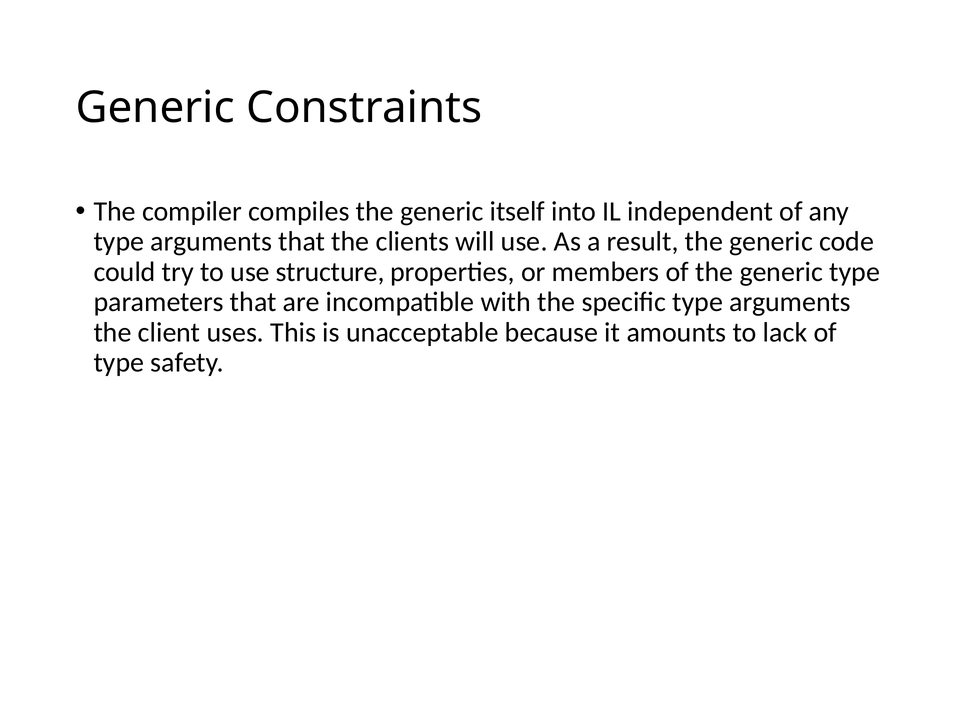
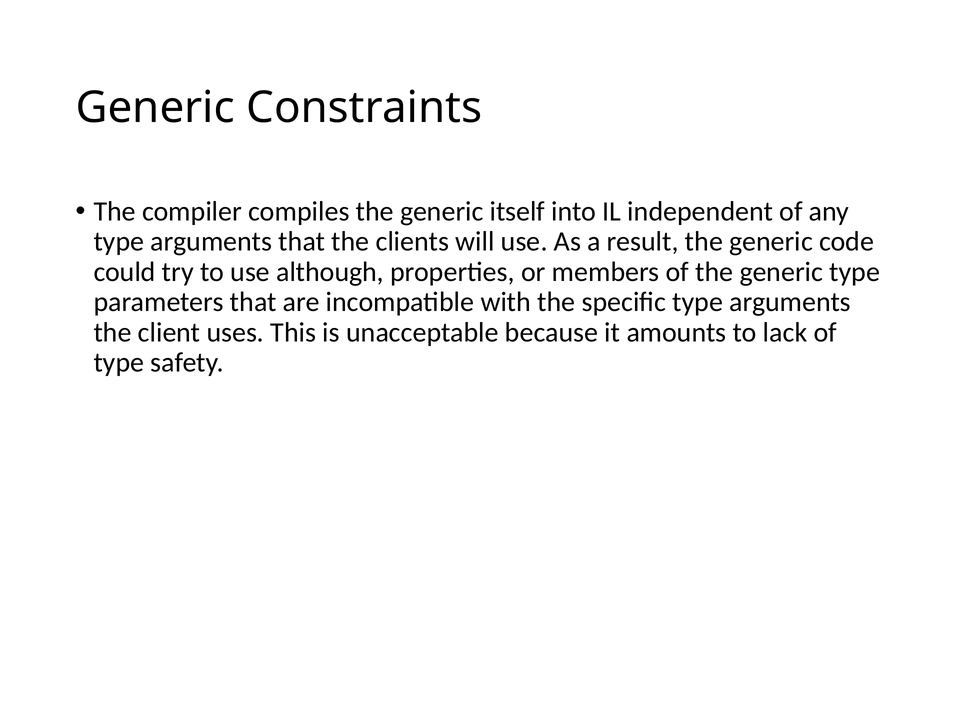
structure: structure -> although
